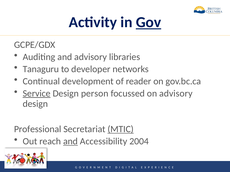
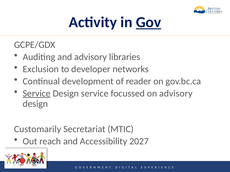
Tanaguru: Tanaguru -> Exclusion
Design person: person -> service
Professional: Professional -> Customarily
MTIC underline: present -> none
and at (71, 142) underline: present -> none
2004: 2004 -> 2027
